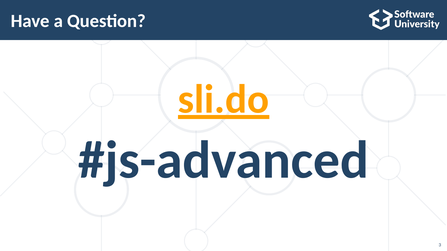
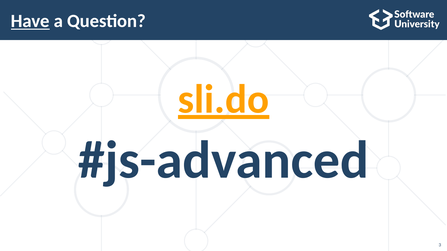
Have underline: none -> present
